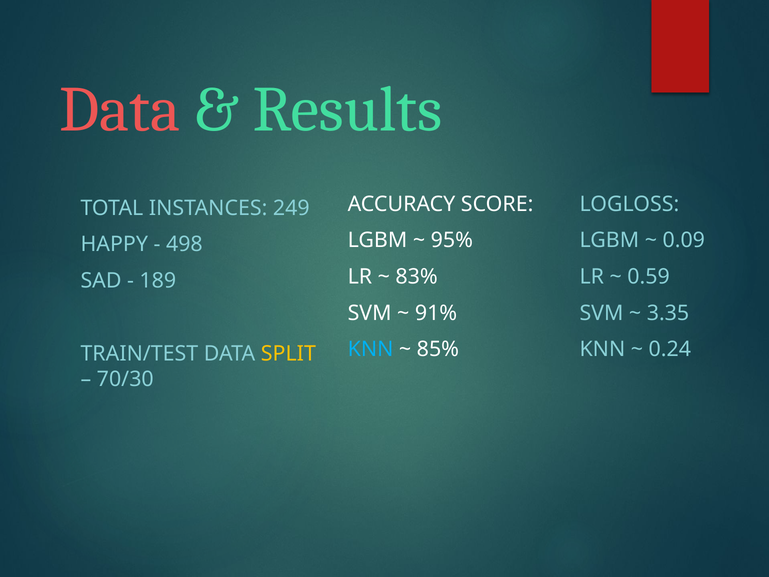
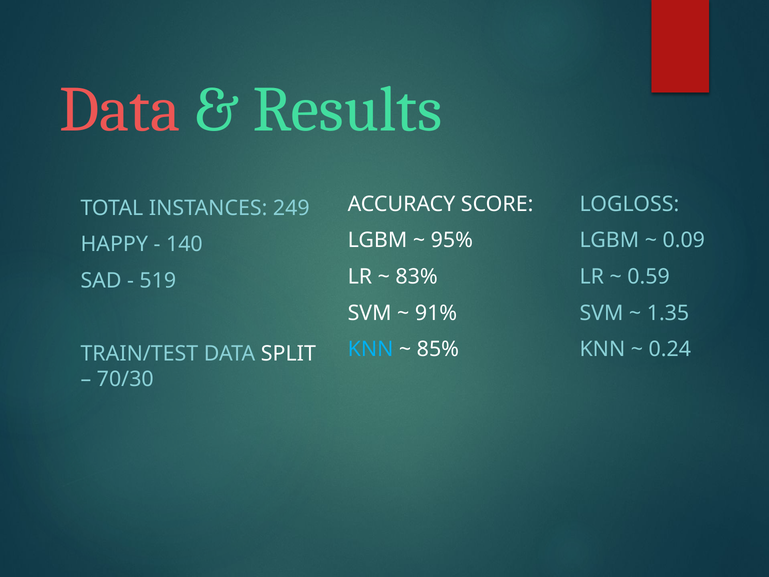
498: 498 -> 140
189: 189 -> 519
3.35: 3.35 -> 1.35
SPLIT colour: yellow -> white
